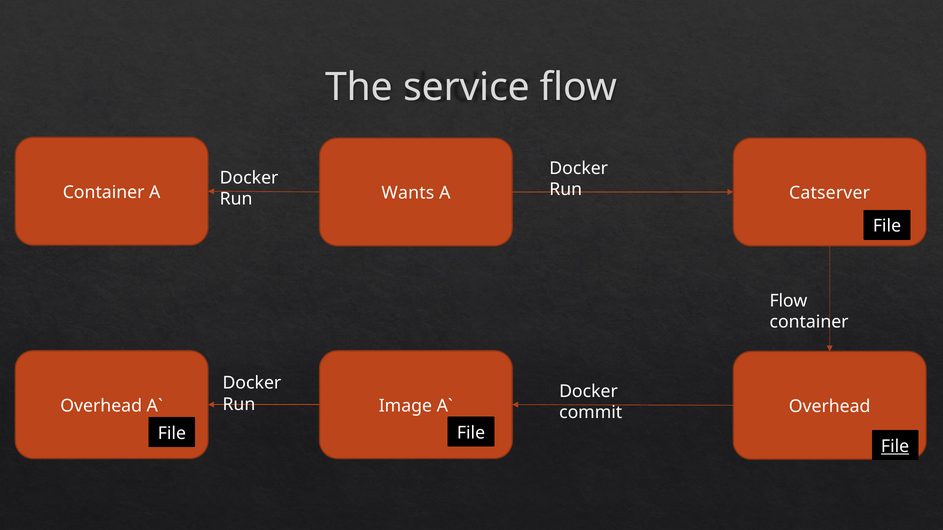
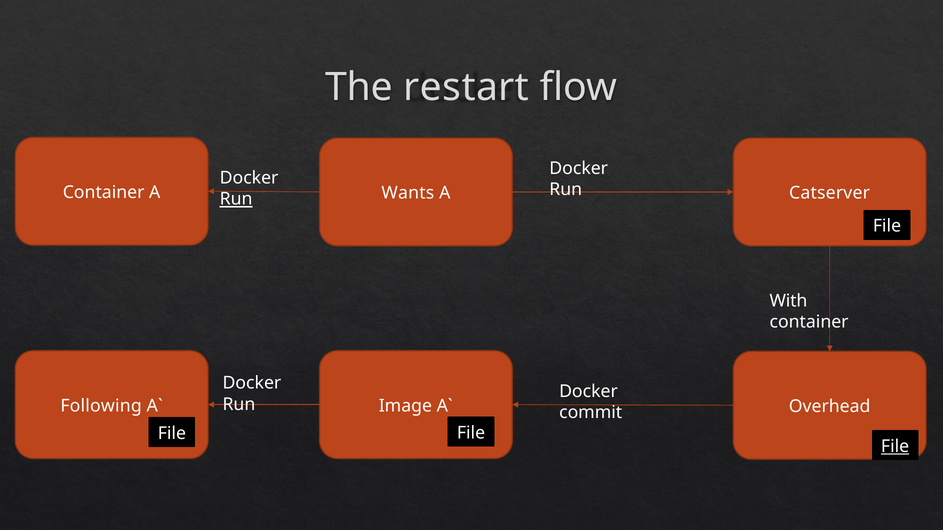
service: service -> restart
Run at (236, 199) underline: none -> present
Flow at (788, 301): Flow -> With
Overhead at (101, 406): Overhead -> Following
